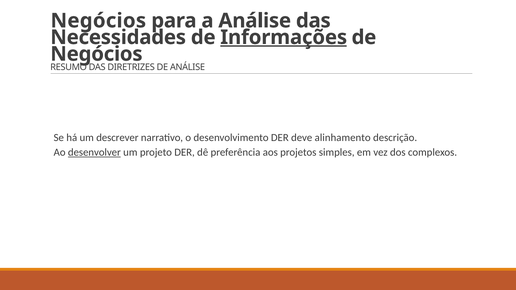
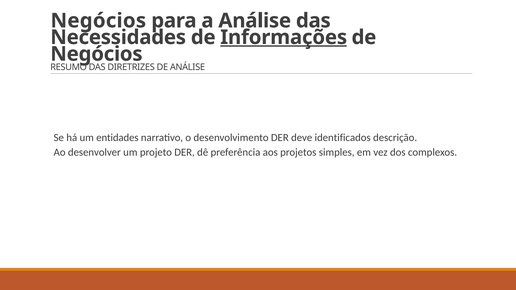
descrever: descrever -> entidades
alinhamento: alinhamento -> identificados
desenvolver underline: present -> none
